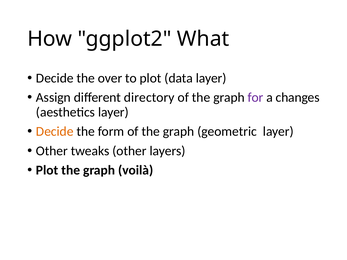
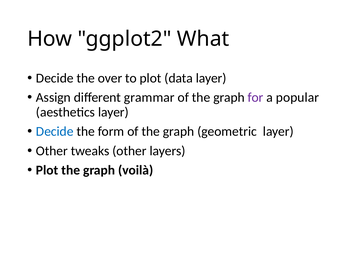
directory: directory -> grammar
changes: changes -> popular
Decide at (55, 132) colour: orange -> blue
